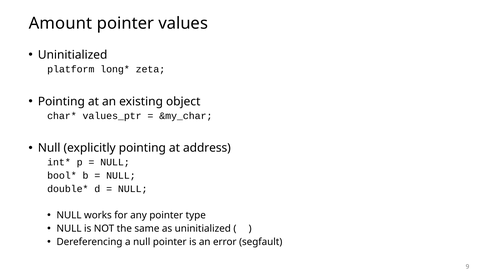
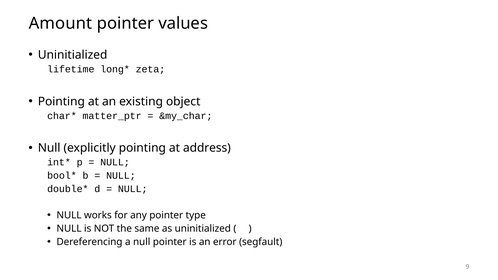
platform: platform -> lifetime
values_ptr: values_ptr -> matter_ptr
